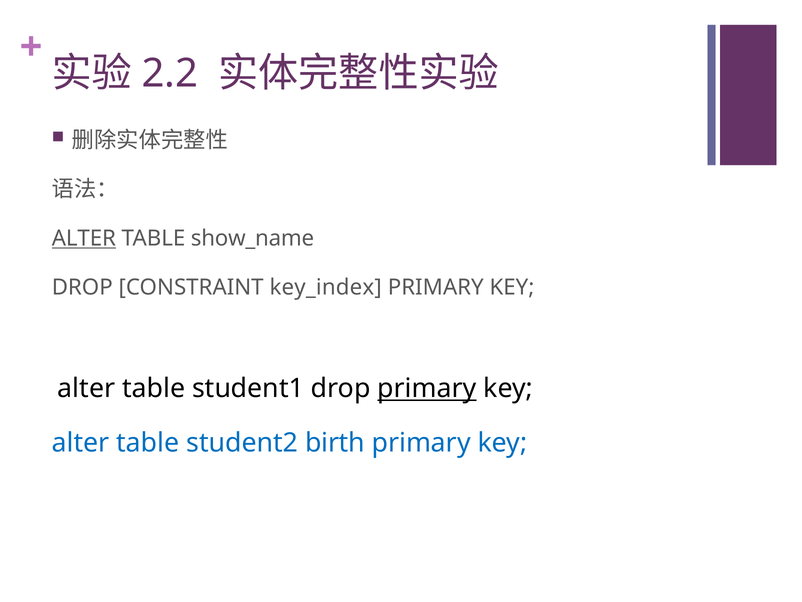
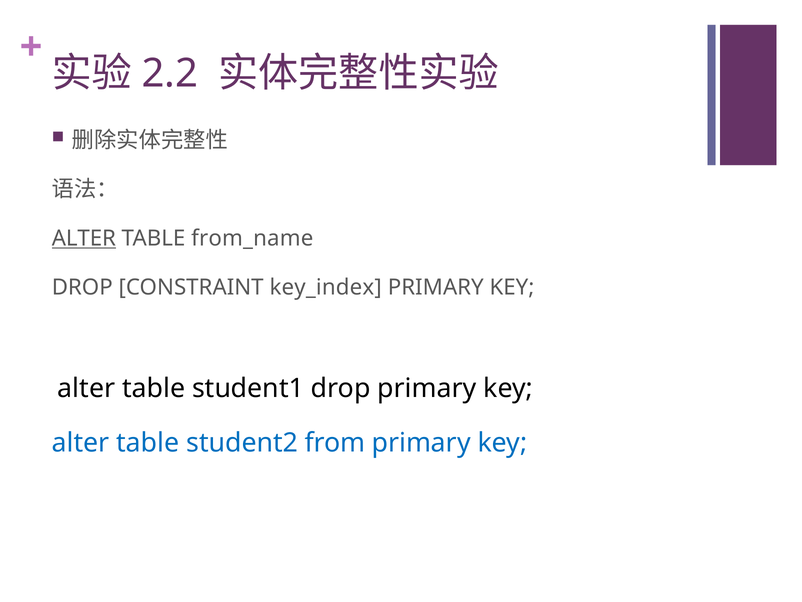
show_name: show_name -> from_name
primary at (427, 388) underline: present -> none
birth: birth -> from
